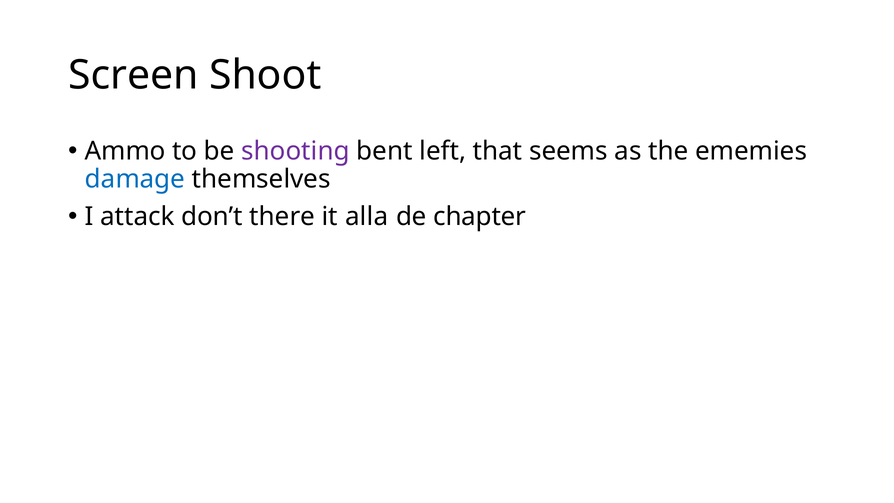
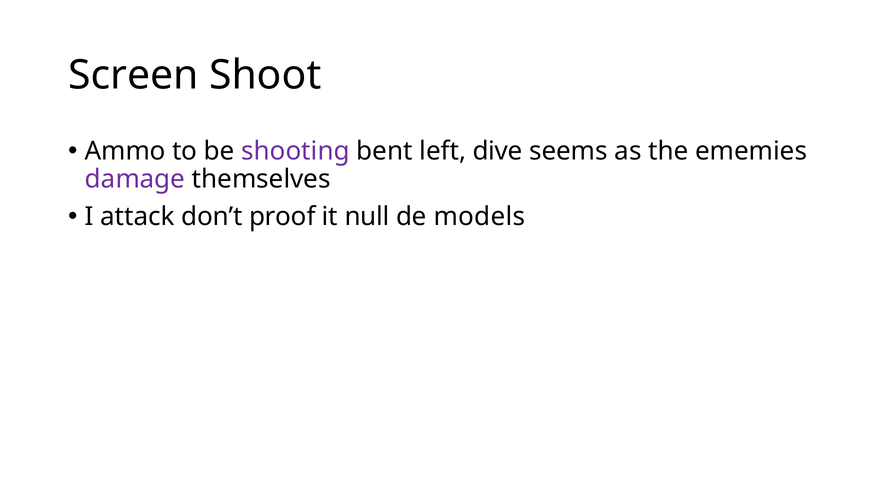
that: that -> dive
damage colour: blue -> purple
there: there -> proof
alla: alla -> null
chapter: chapter -> models
